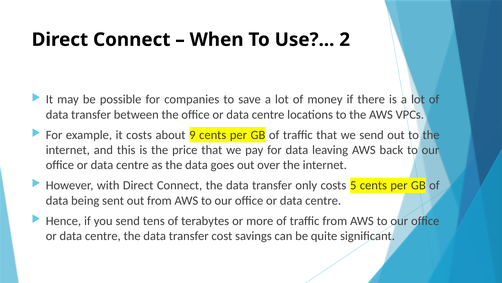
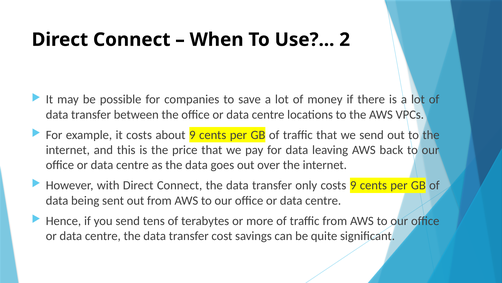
costs 5: 5 -> 9
